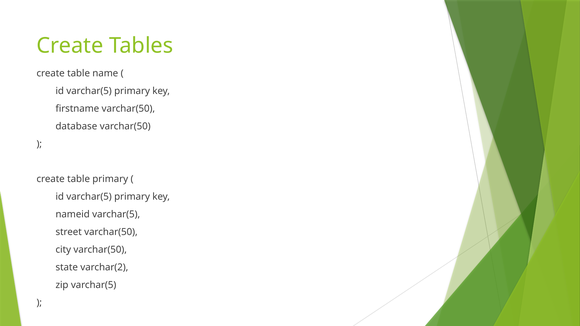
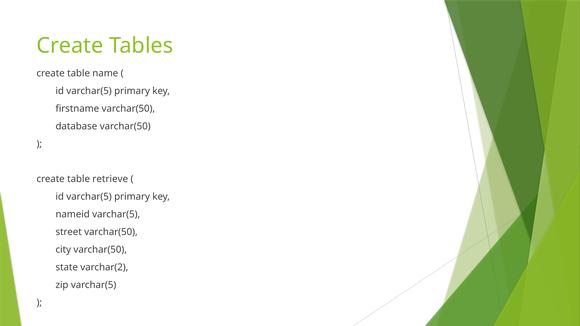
table primary: primary -> retrieve
